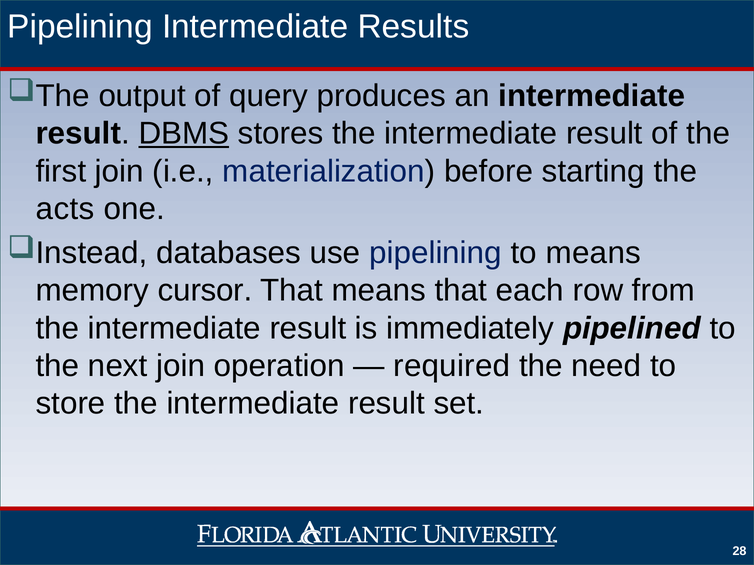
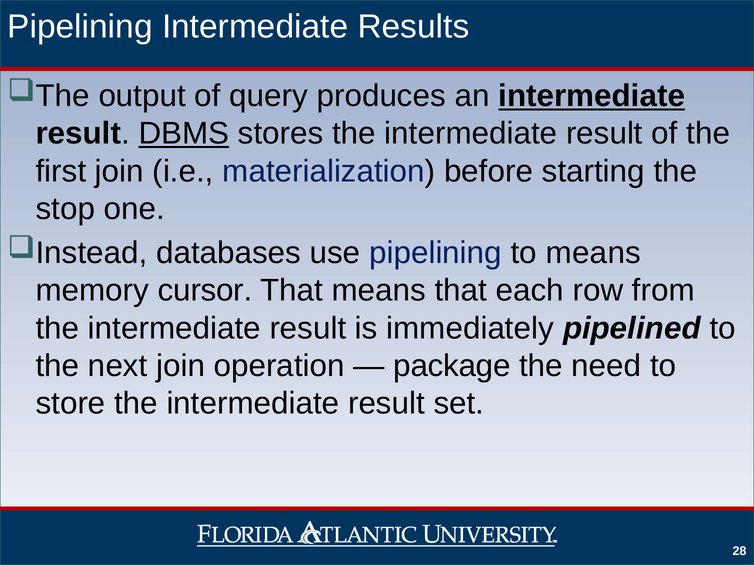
intermediate at (592, 96) underline: none -> present
acts: acts -> stop
required: required -> package
